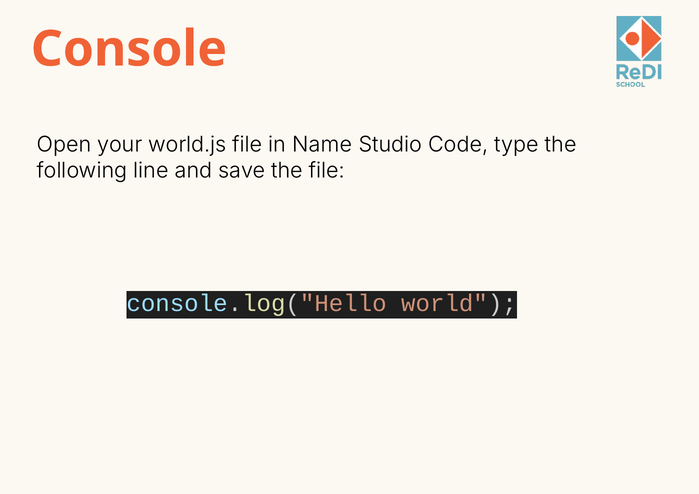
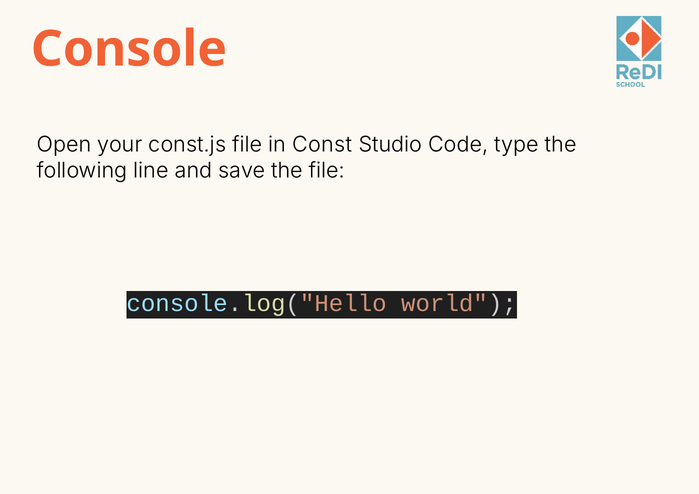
world.js: world.js -> const.js
Name: Name -> Const
